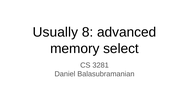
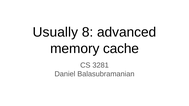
select: select -> cache
